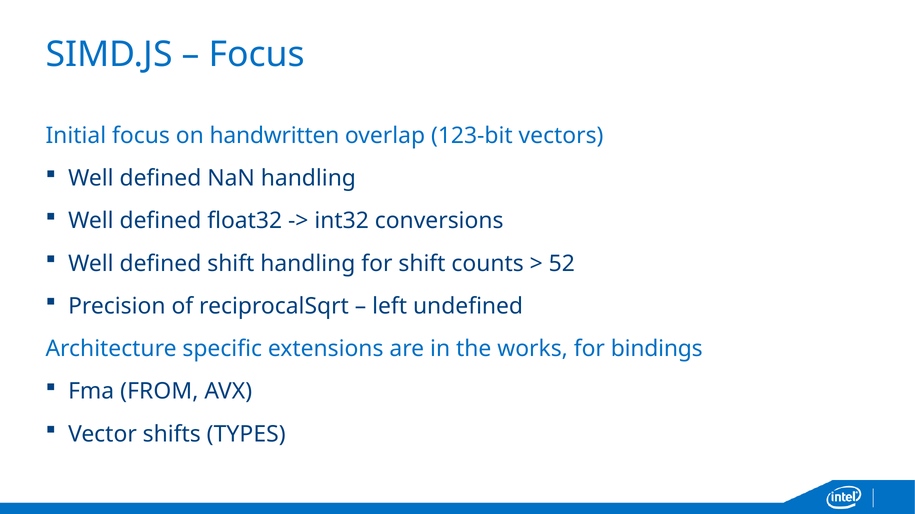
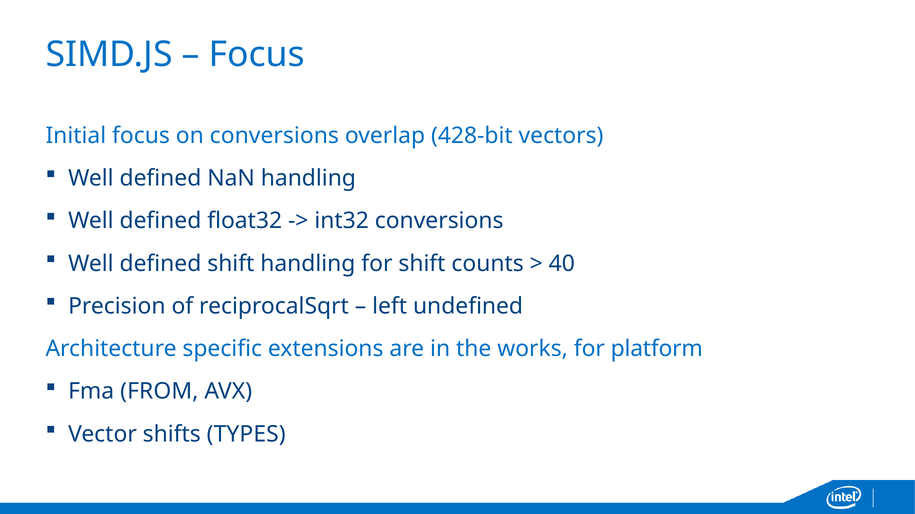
on handwritten: handwritten -> conversions
123-bit: 123-bit -> 428-bit
52: 52 -> 40
bindings: bindings -> platform
